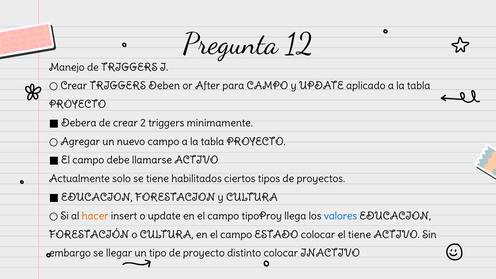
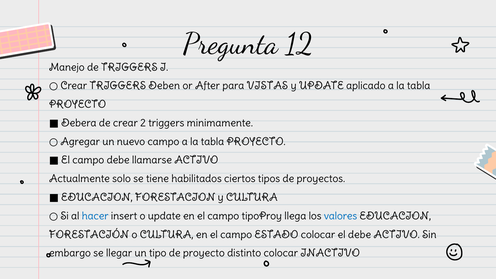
para CAMPO: CAMPO -> VISTAS
hacer colour: orange -> blue
el tiene: tiene -> debe
